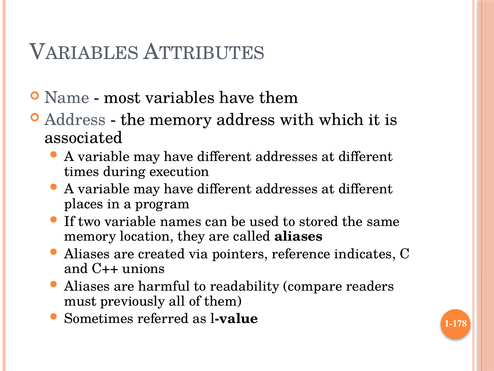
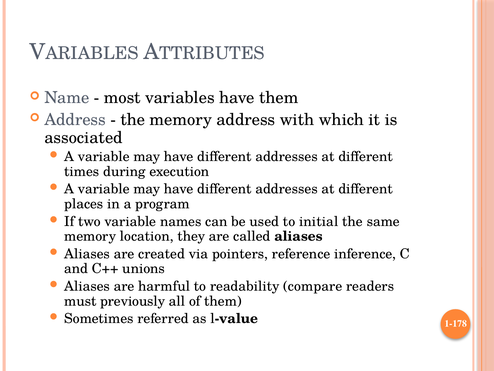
stored: stored -> initial
indicates: indicates -> inference
